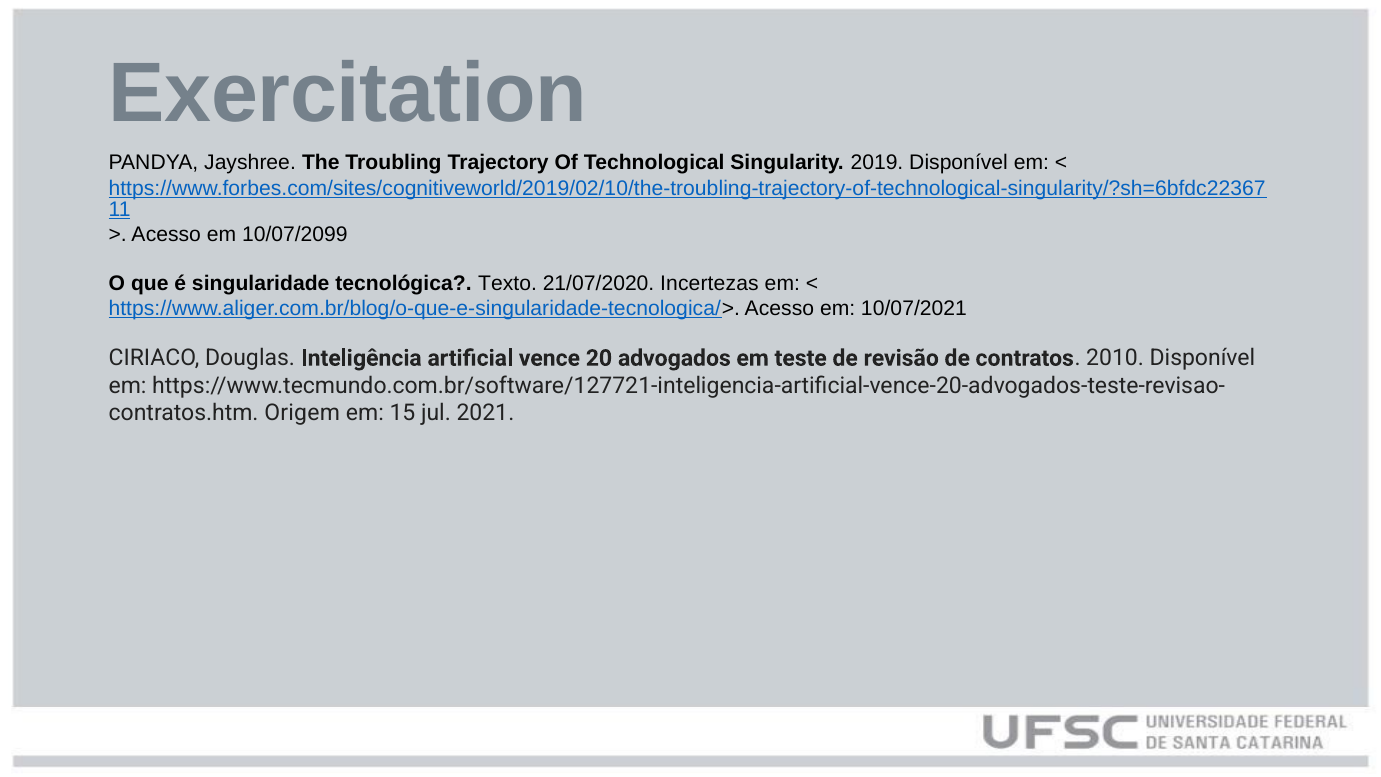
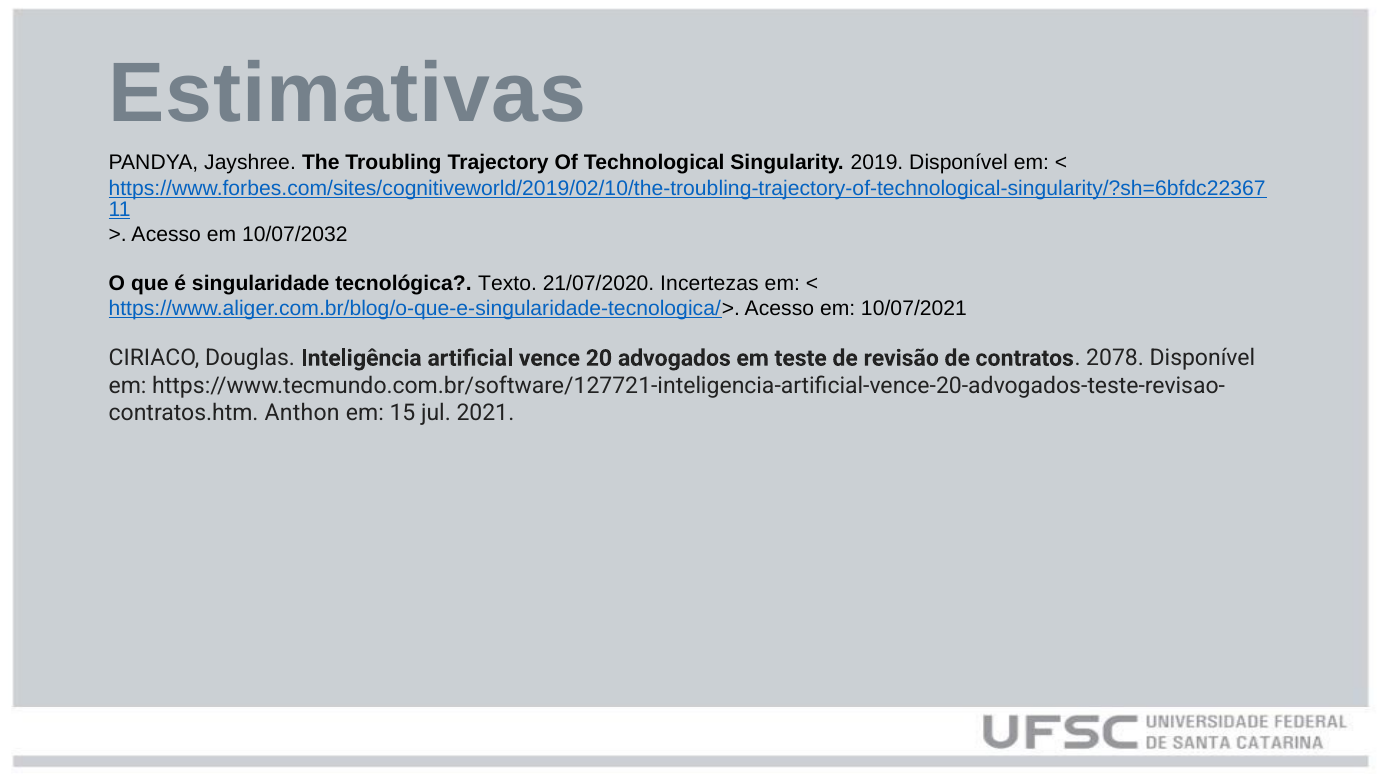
Exercitation: Exercitation -> Estimativas
10/07/2099: 10/07/2099 -> 10/07/2032
2010: 2010 -> 2078
Origem: Origem -> Anthon
